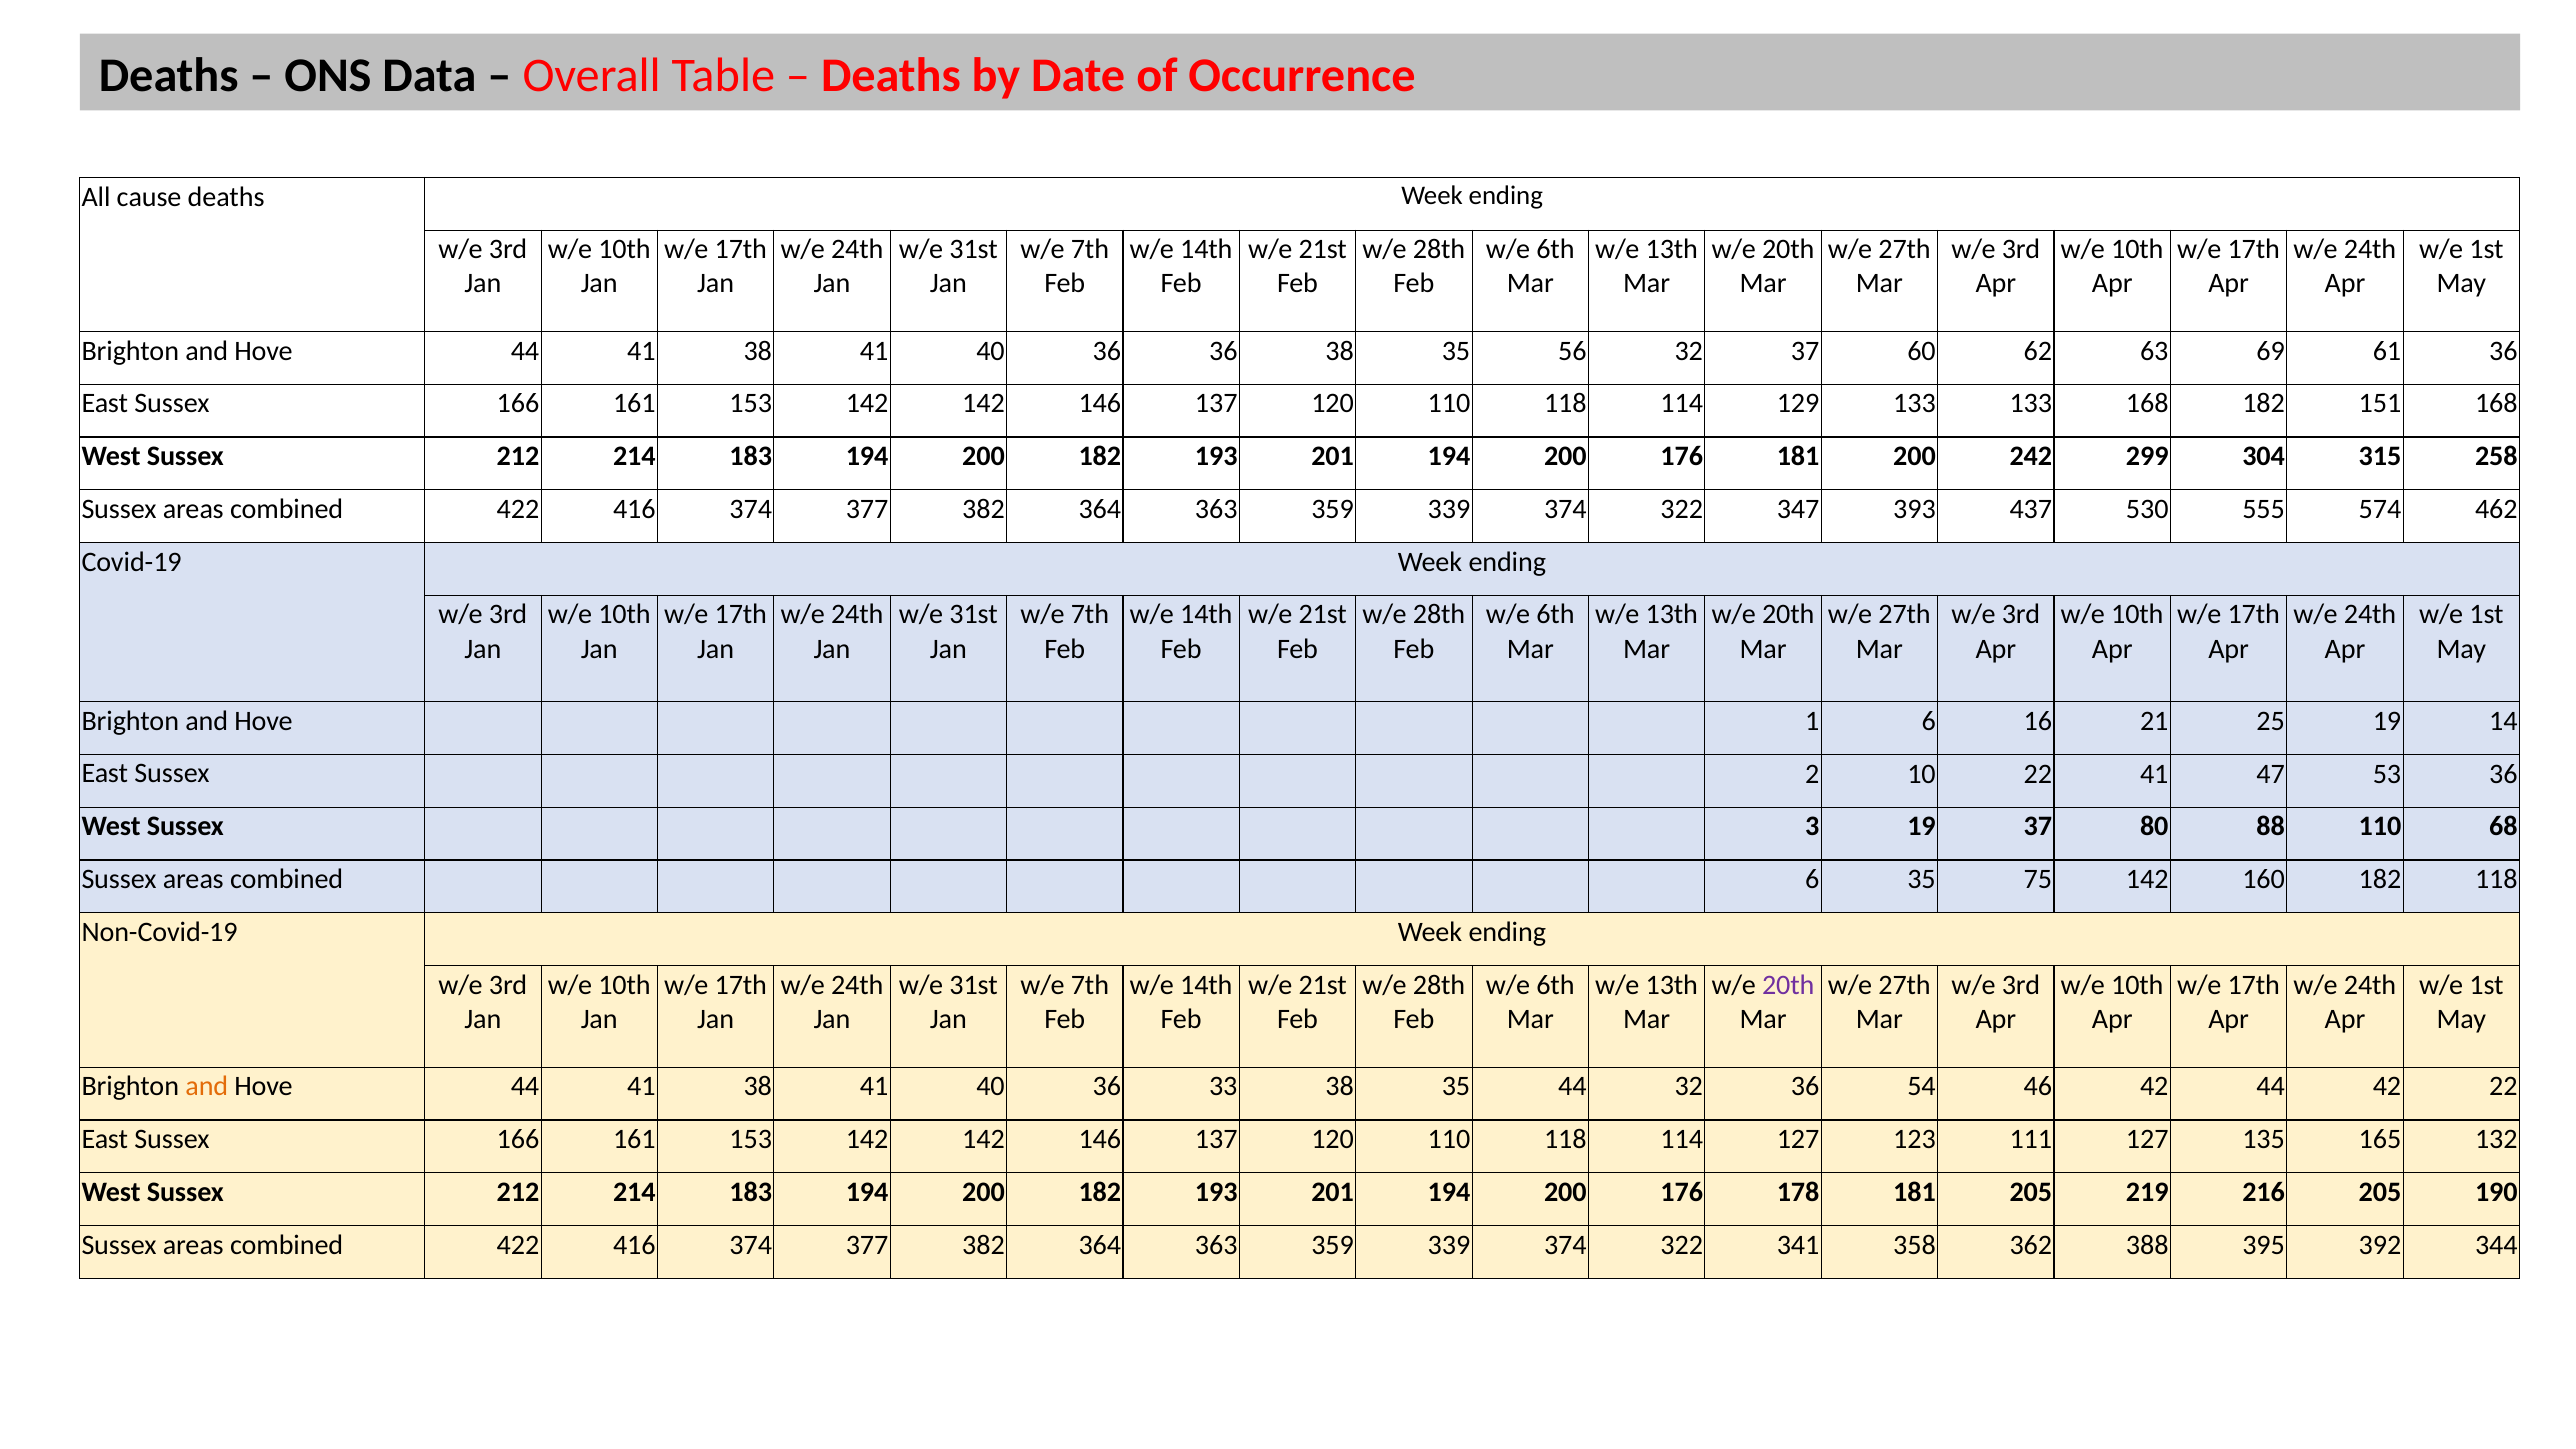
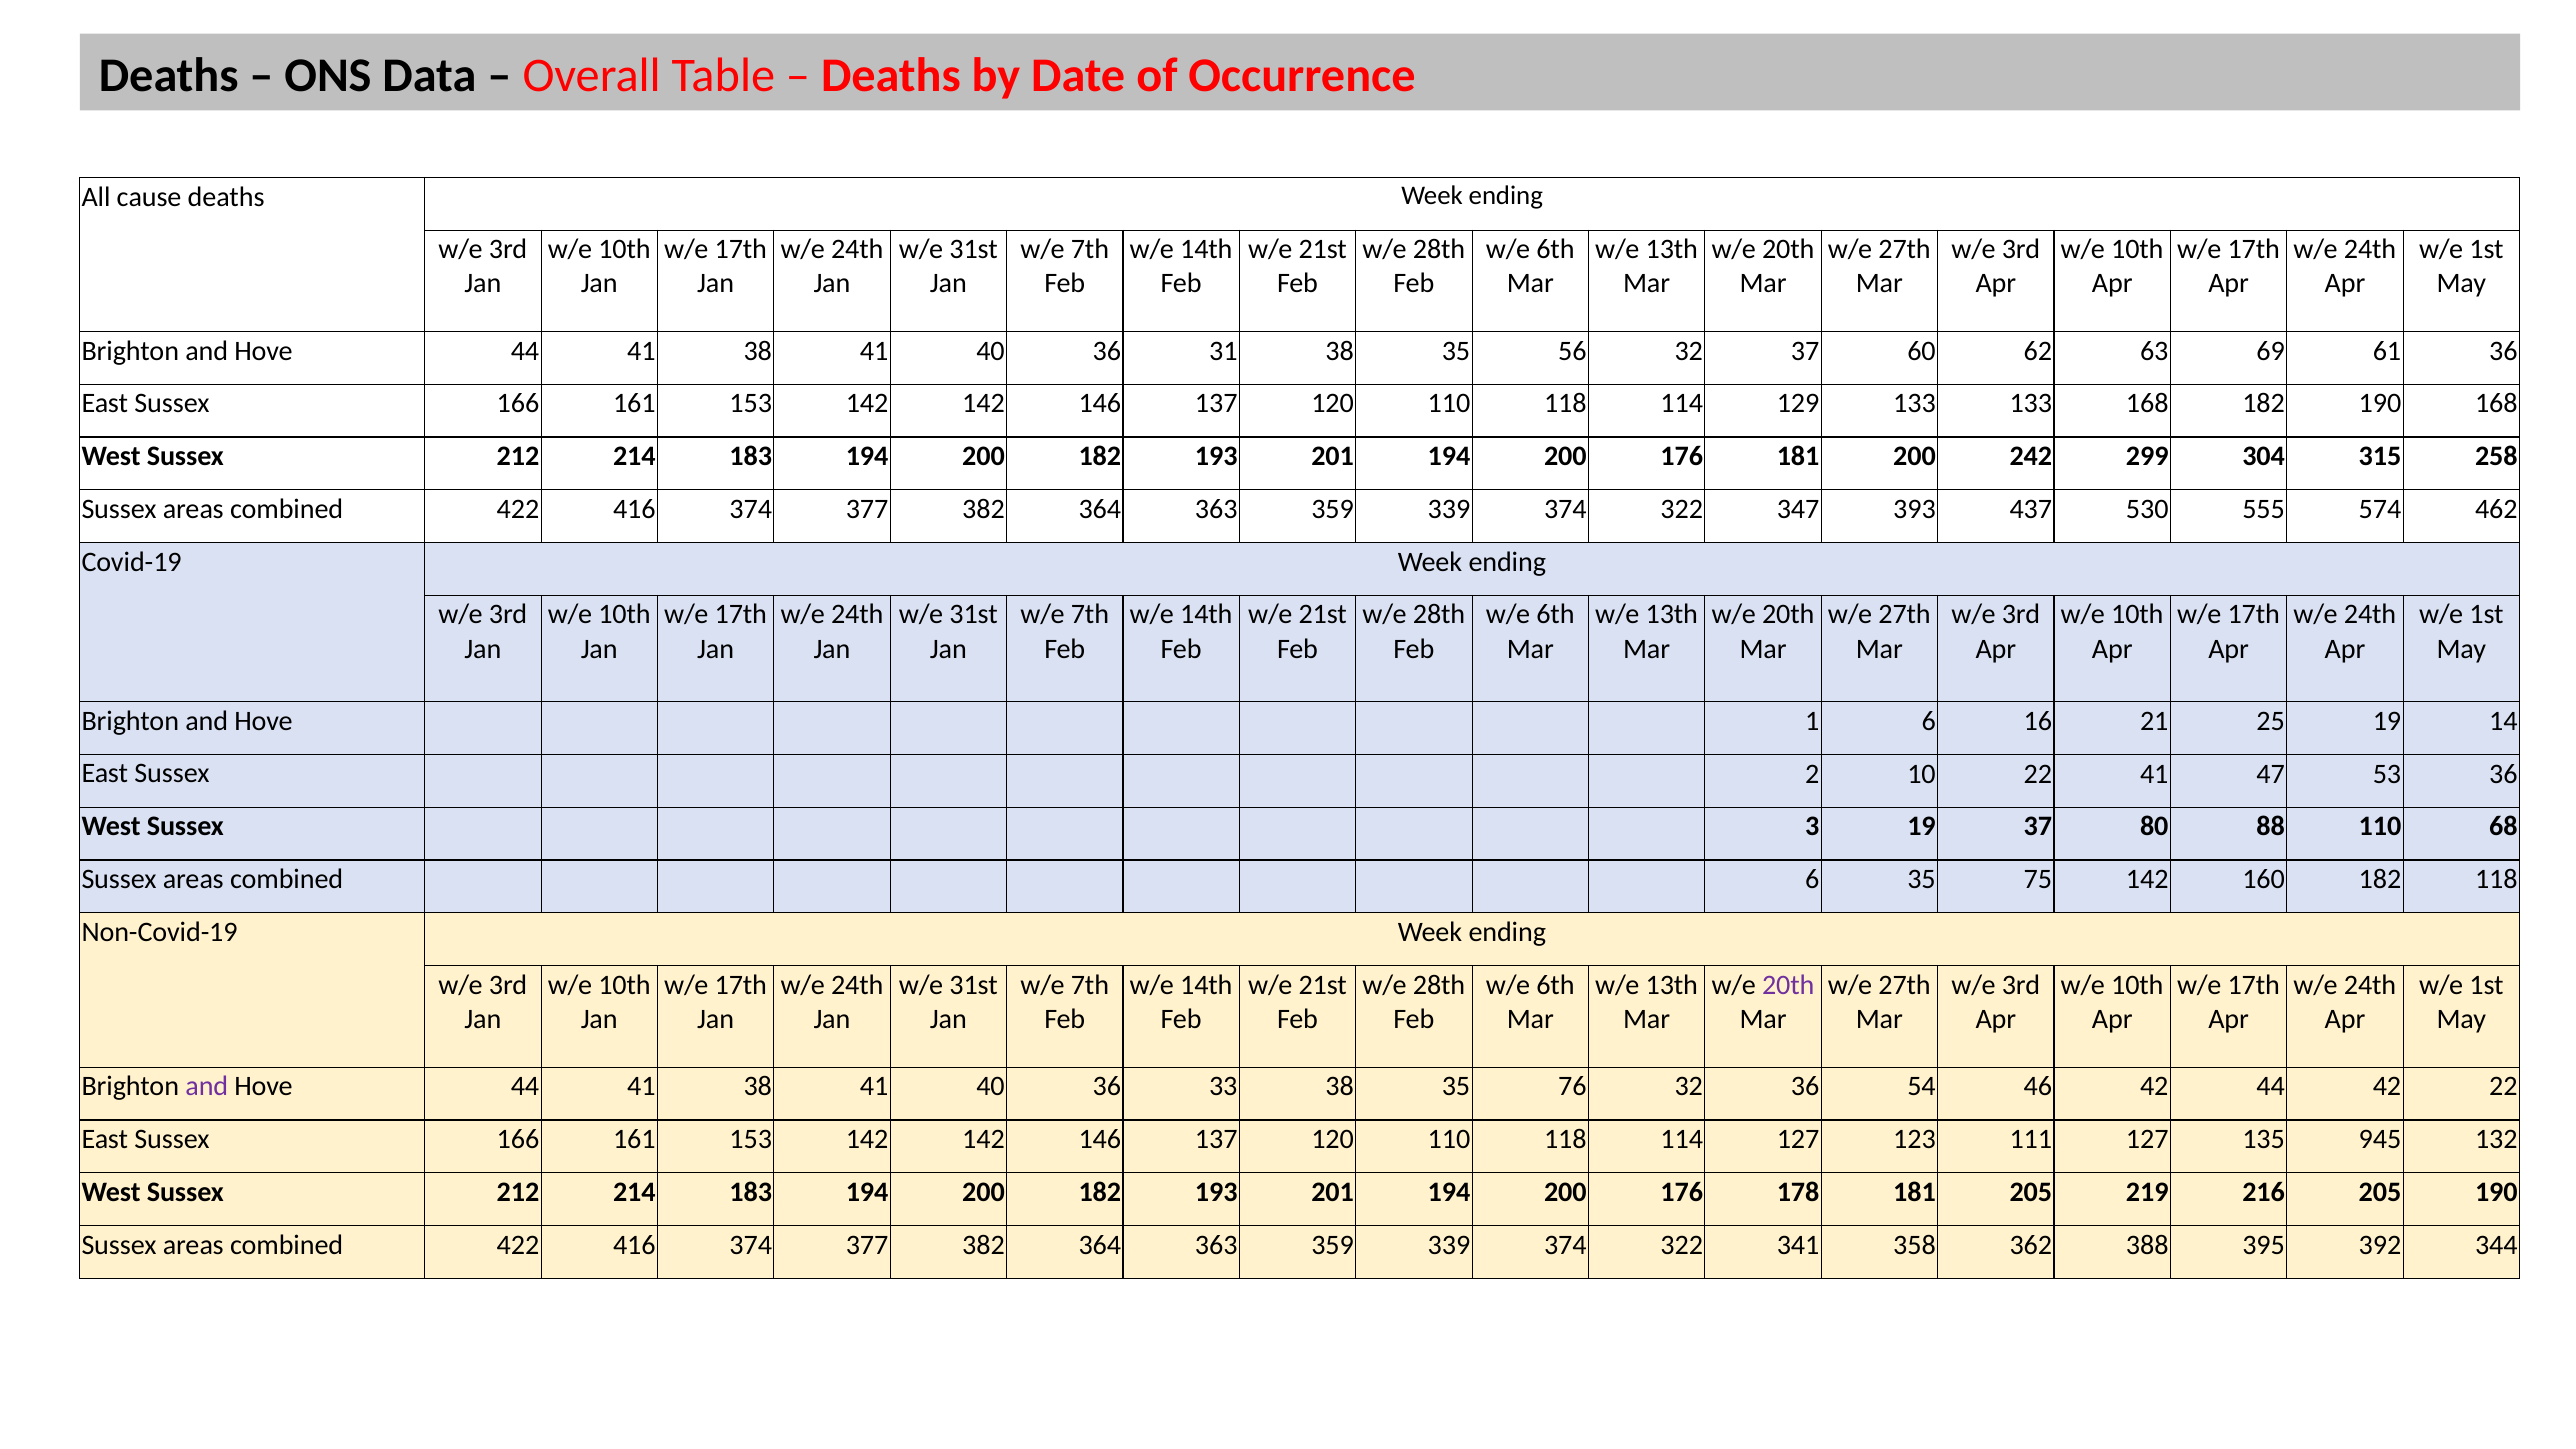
36 36: 36 -> 31
182 151: 151 -> 190
and at (207, 1087) colour: orange -> purple
35 44: 44 -> 76
165: 165 -> 945
